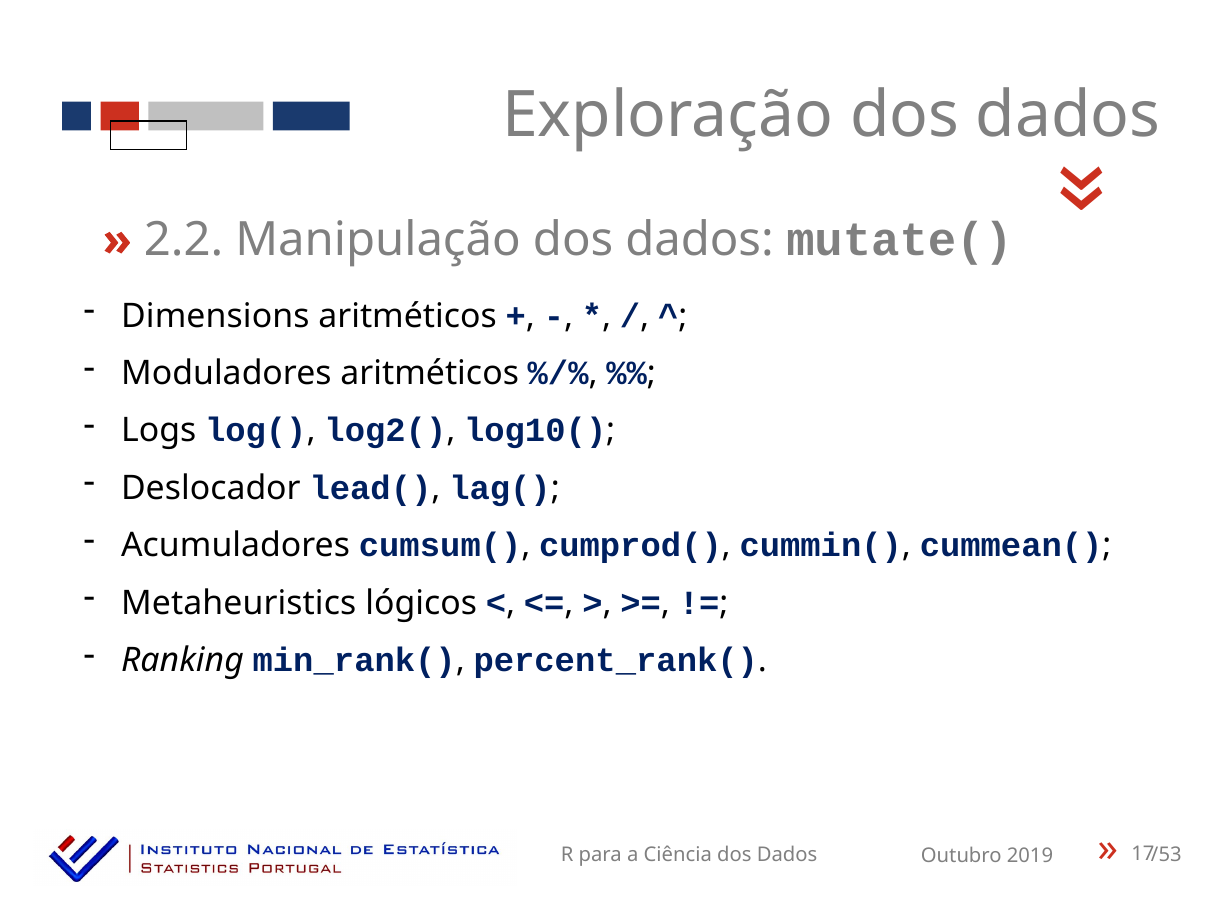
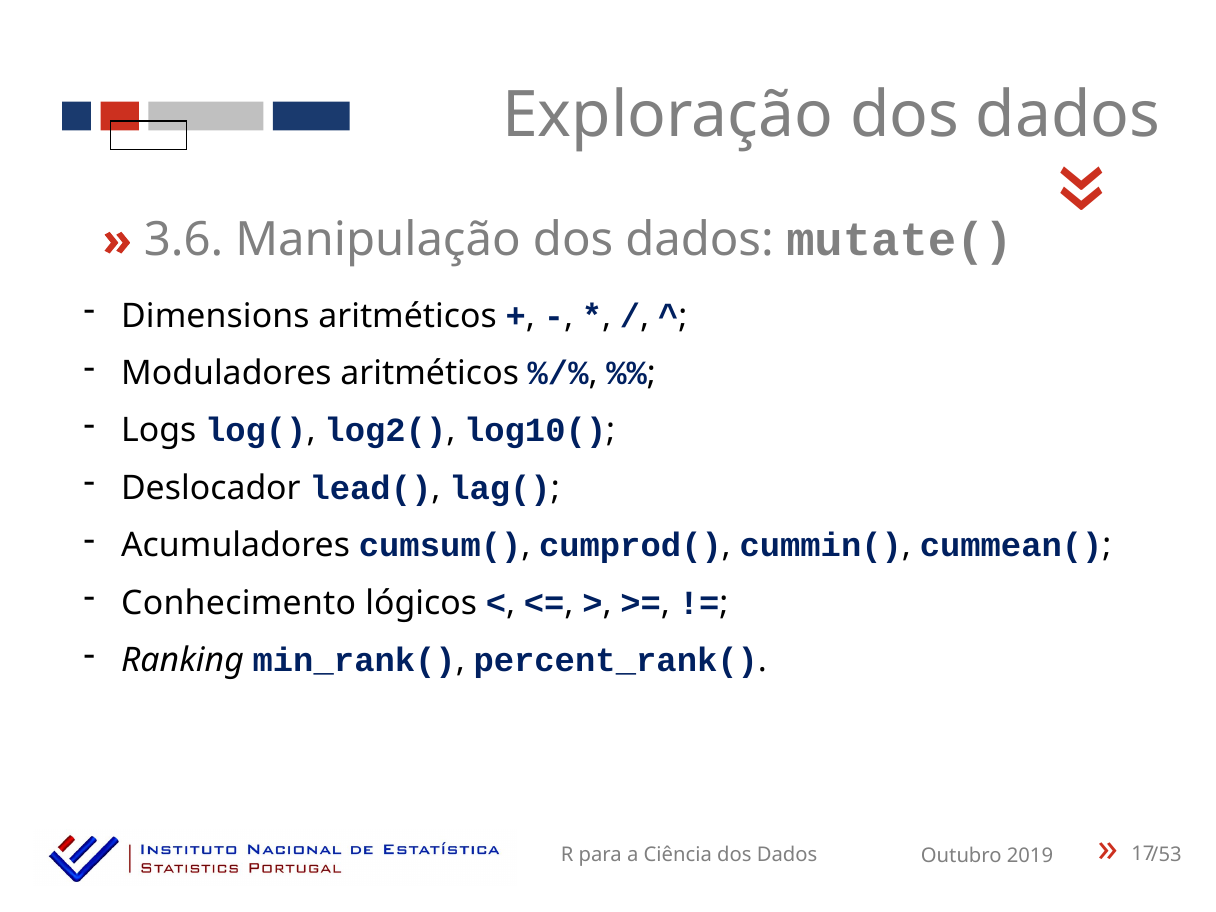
2.2: 2.2 -> 3.6
Metaheuristics: Metaheuristics -> Conhecimento
